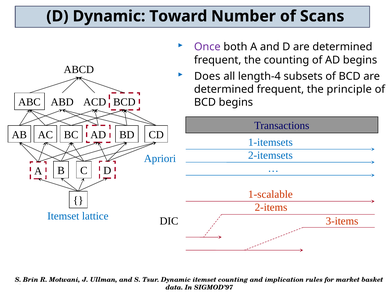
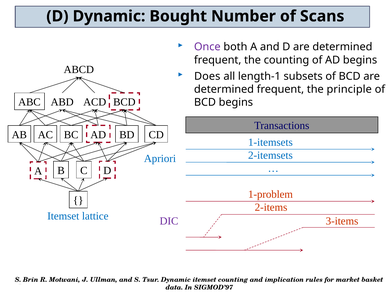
Toward: Toward -> Bought
length-4: length-4 -> length-1
1-scalable: 1-scalable -> 1-problem
DIC colour: black -> purple
